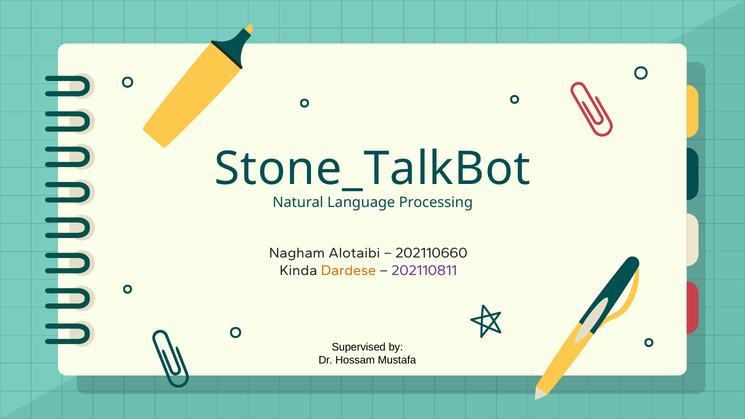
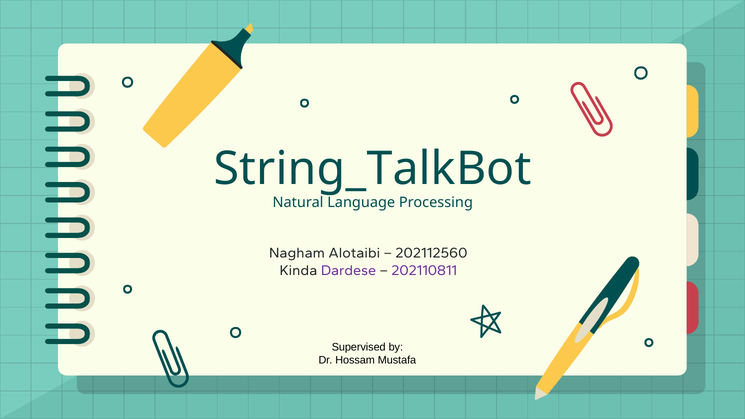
Stone_TalkBot: Stone_TalkBot -> String_TalkBot
202110660: 202110660 -> 202112560
Dardese colour: orange -> purple
